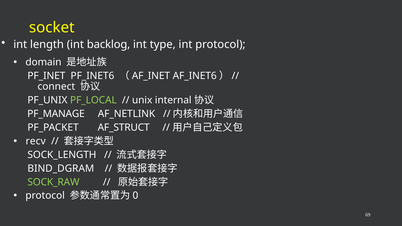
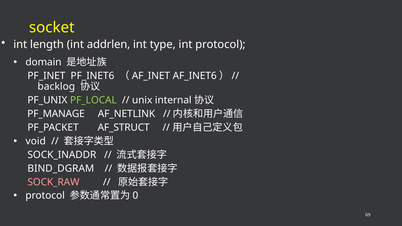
backlog: backlog -> addrlen
connect: connect -> backlog
recv: recv -> void
SOCK_LENGTH: SOCK_LENGTH -> SOCK_INADDR
SOCK_RAW colour: light green -> pink
